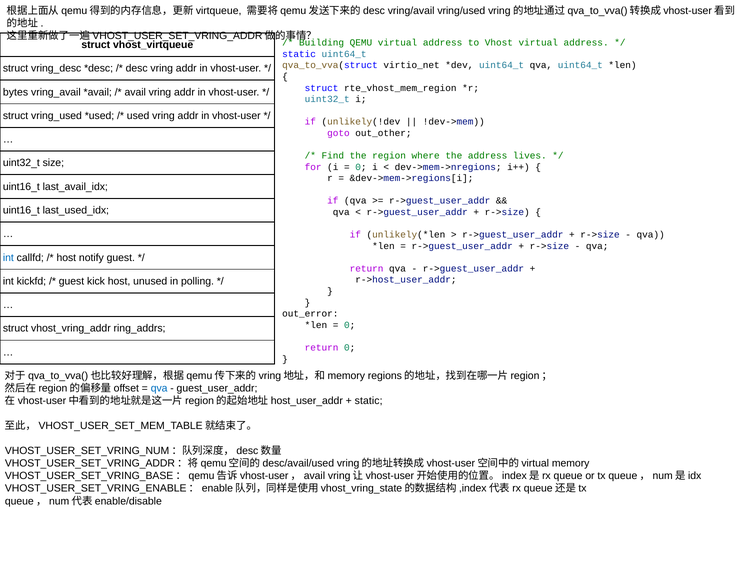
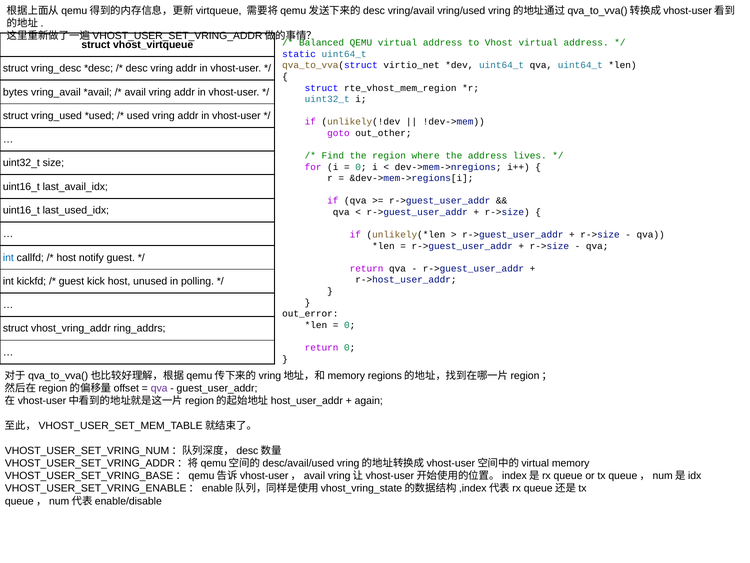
Building: Building -> Balanced
qva at (159, 388) colour: blue -> purple
static at (369, 400): static -> again
